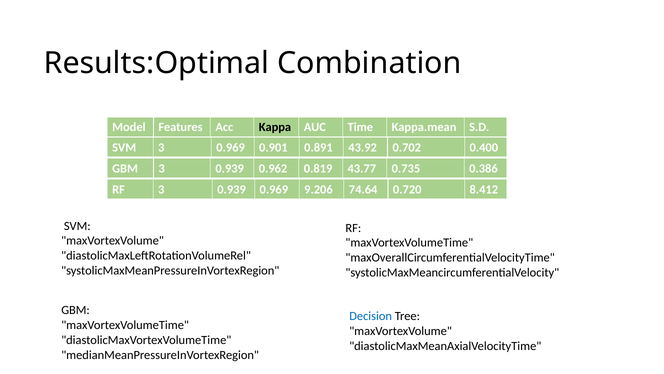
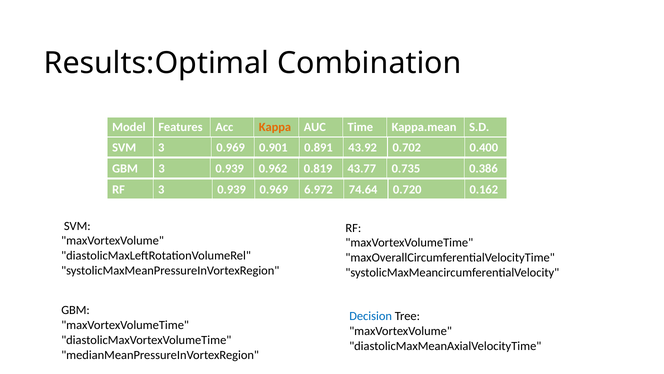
Kappa colour: black -> orange
9.206: 9.206 -> 6.972
8.412: 8.412 -> 0.162
